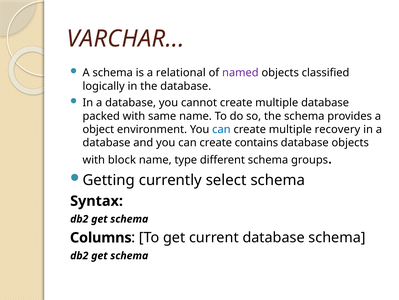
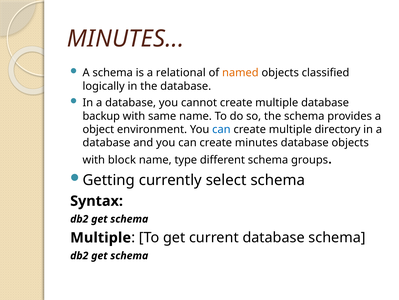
VARCHAR at (125, 39): VARCHAR -> MINUTES
named colour: purple -> orange
packed: packed -> backup
recovery: recovery -> directory
create contains: contains -> minutes
Columns at (101, 237): Columns -> Multiple
